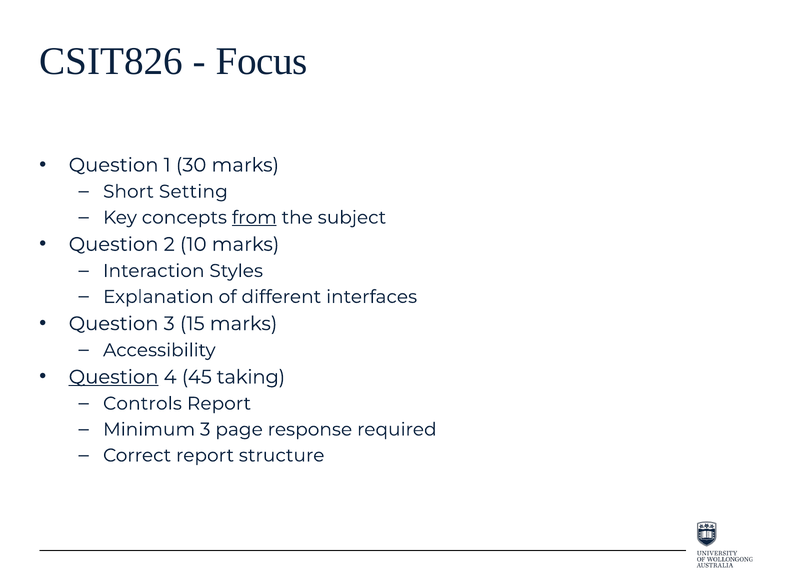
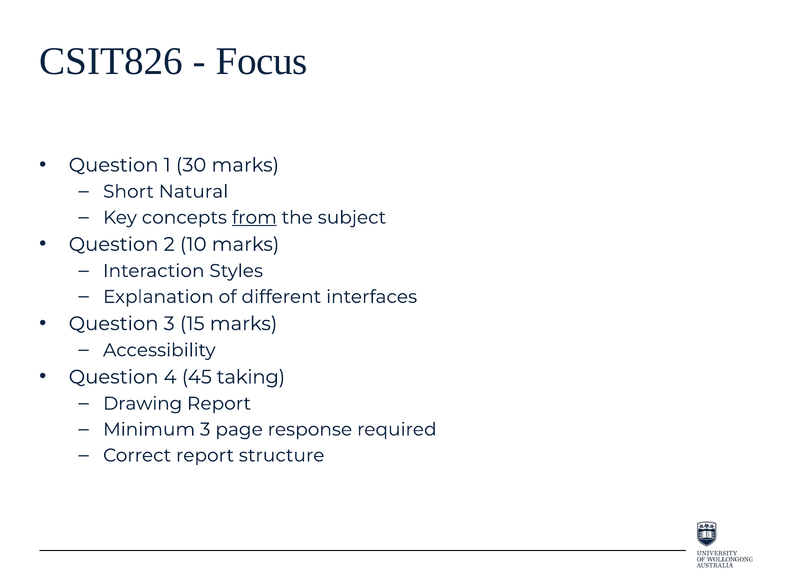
Setting: Setting -> Natural
Question at (114, 378) underline: present -> none
Controls: Controls -> Drawing
